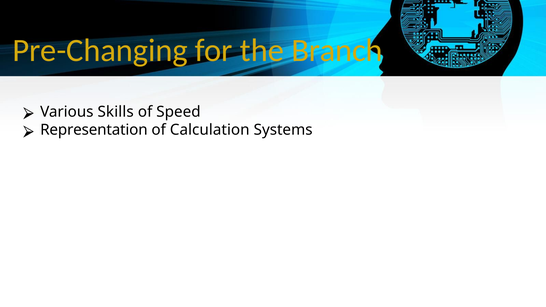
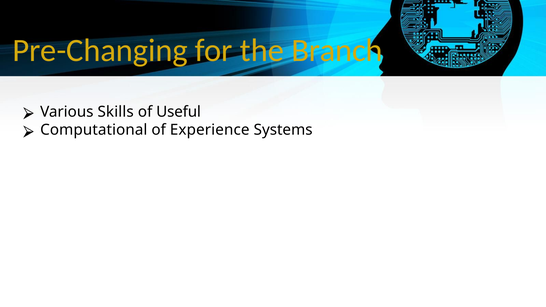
Speed: Speed -> Useful
Representation: Representation -> Computational
Calculation: Calculation -> Experience
